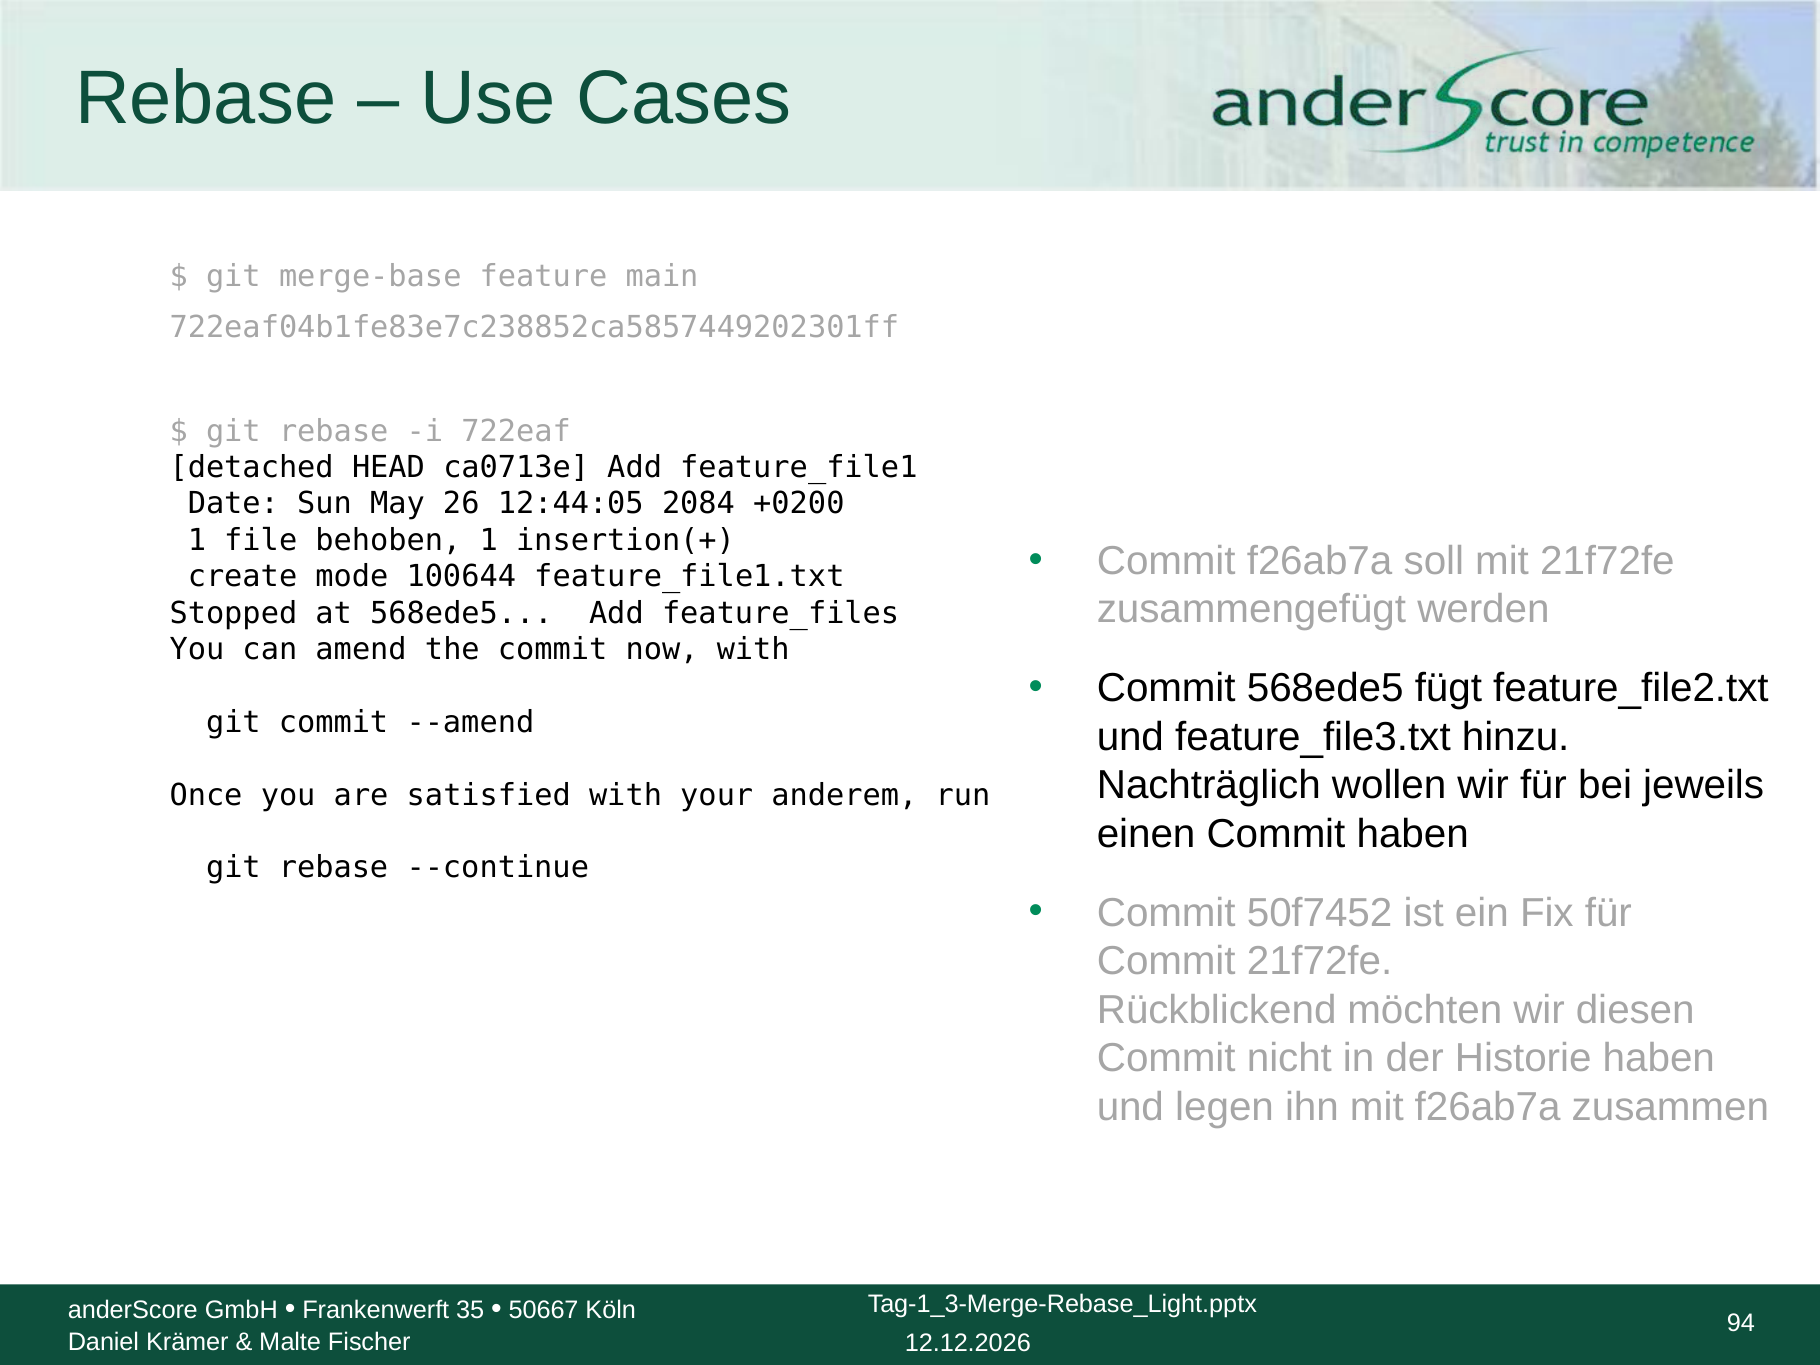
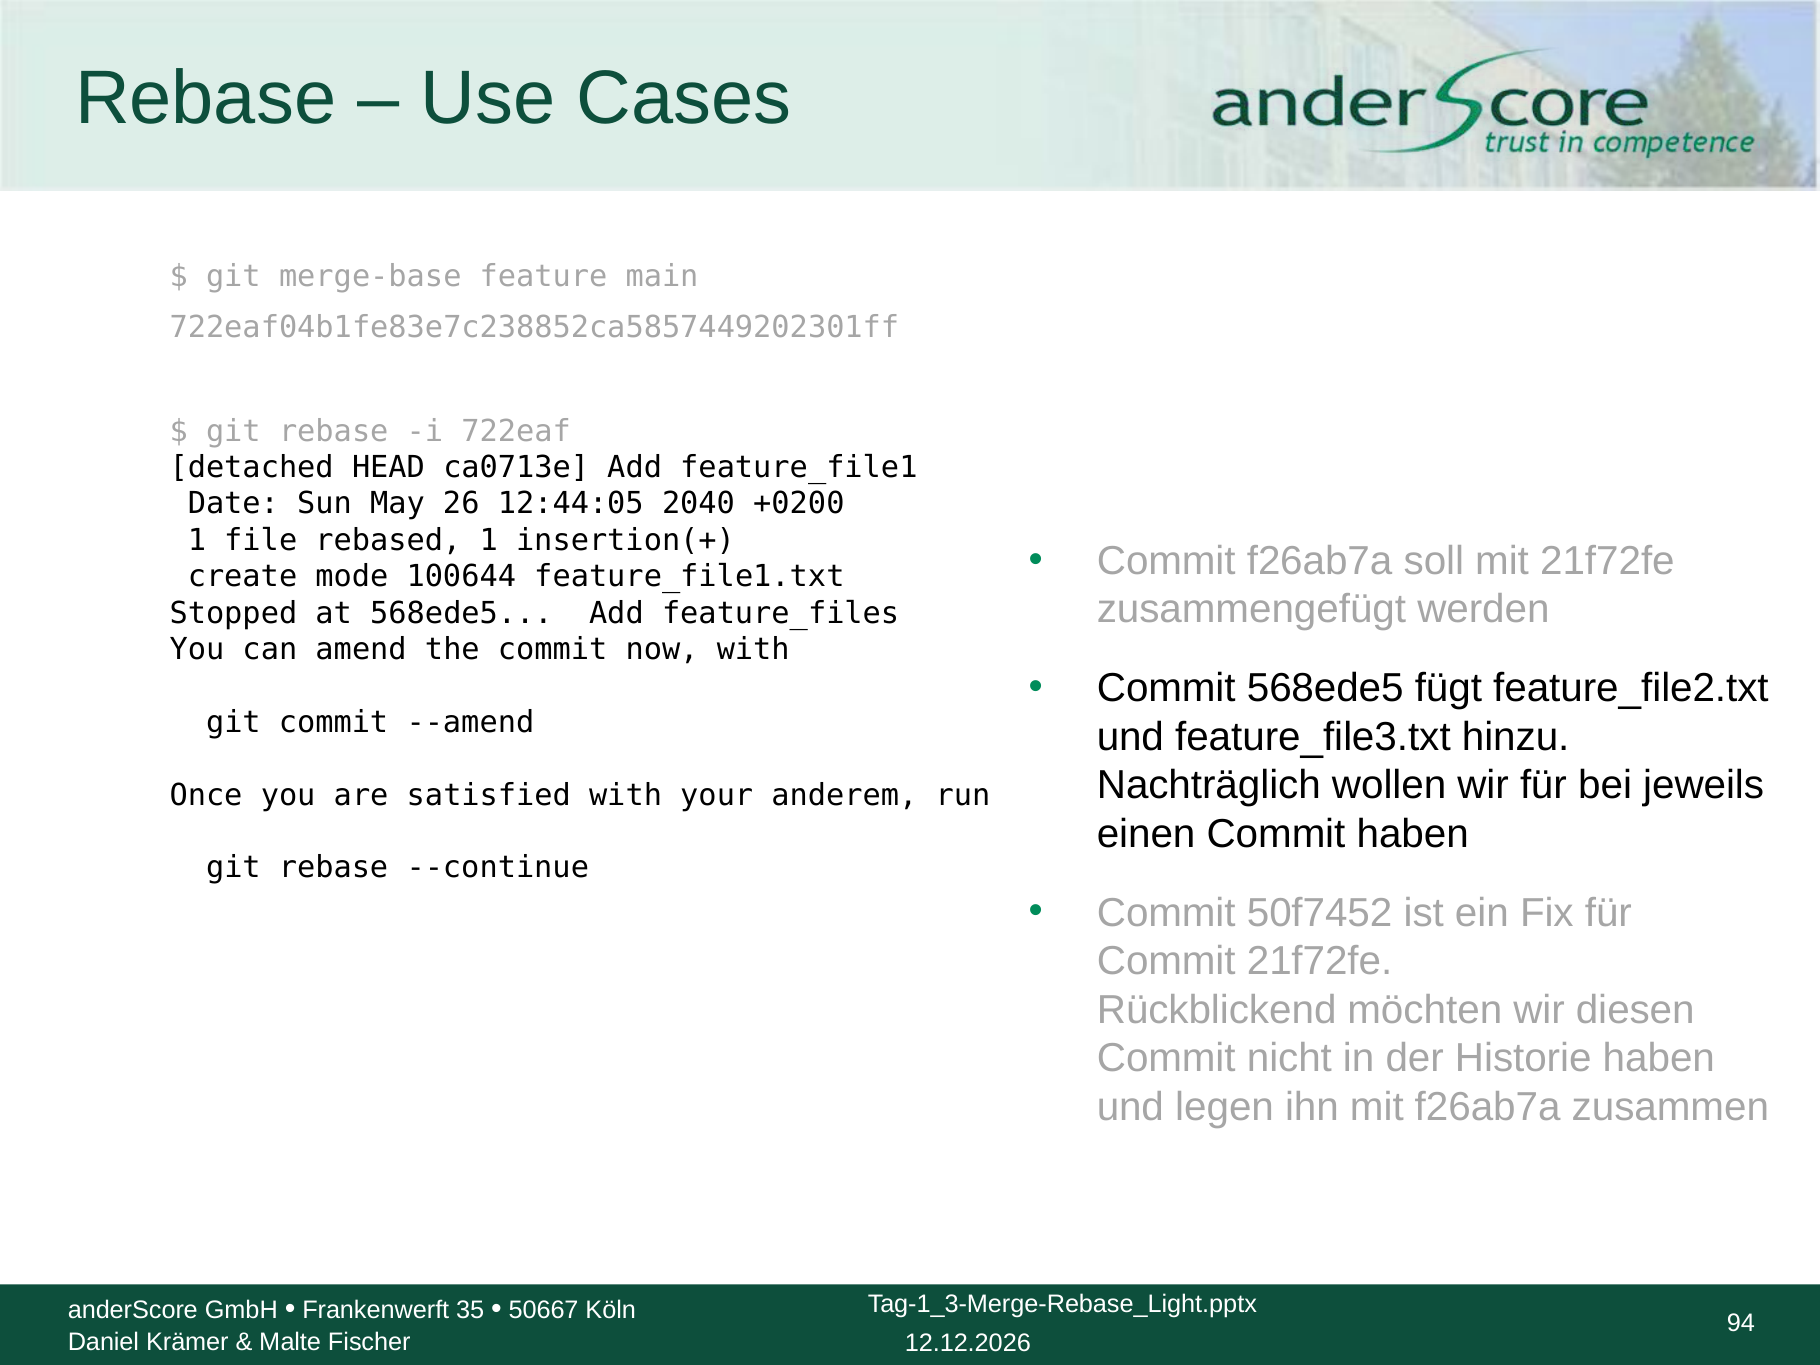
2084: 2084 -> 2040
behoben: behoben -> rebased
